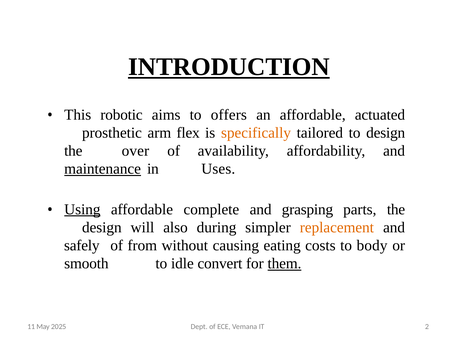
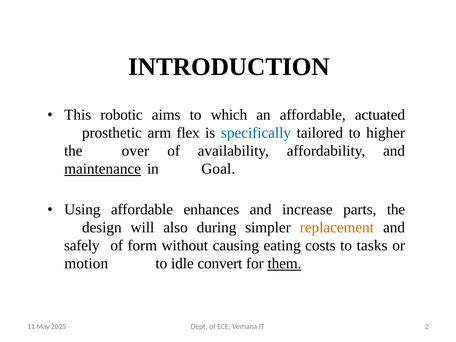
INTRODUCTION underline: present -> none
offers: offers -> which
specifically colour: orange -> blue
to design: design -> higher
Uses: Uses -> Goal
Using underline: present -> none
complete: complete -> enhances
grasping: grasping -> increase
from: from -> form
body: body -> tasks
smooth: smooth -> motion
